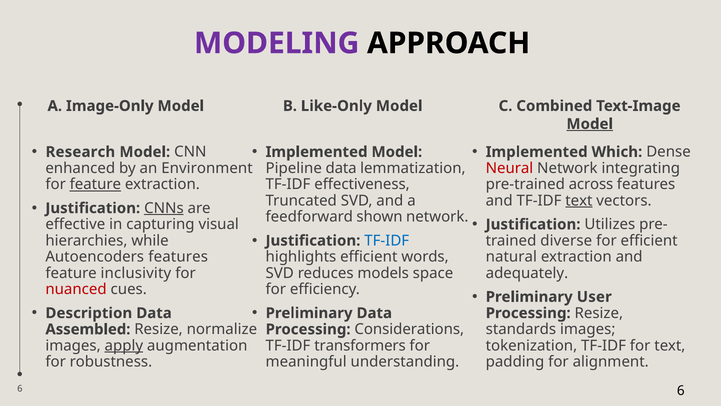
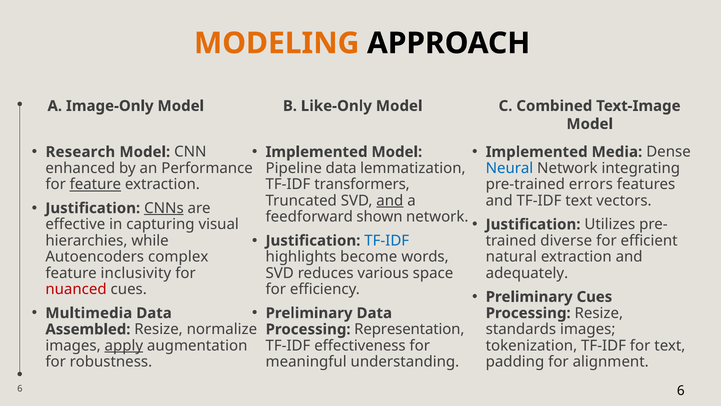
MODELING colour: purple -> orange
Model at (590, 124) underline: present -> none
Which: Which -> Media
Environment: Environment -> Performance
Neural colour: red -> blue
effectiveness: effectiveness -> transformers
across: across -> errors
and at (390, 200) underline: none -> present
text at (579, 200) underline: present -> none
Autoencoders features: features -> complex
highlights efficient: efficient -> become
models: models -> various
Preliminary User: User -> Cues
Description: Description -> Multimedia
Considerations: Considerations -> Representation
transformers: transformers -> effectiveness
